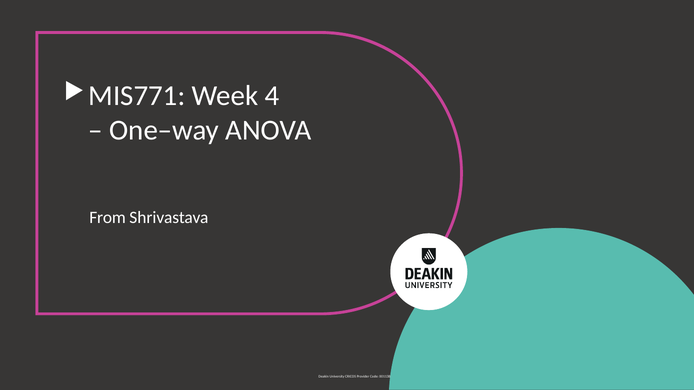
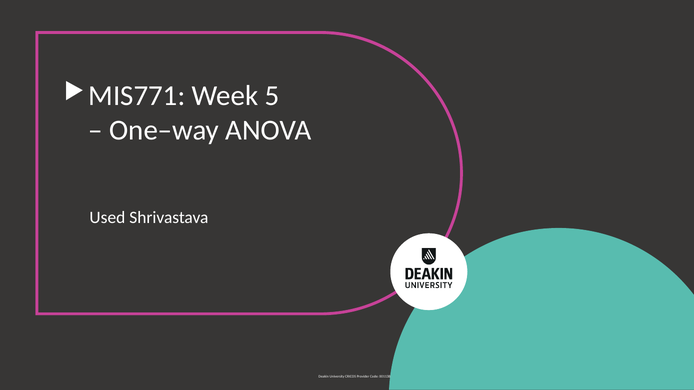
4: 4 -> 5
From: From -> Used
